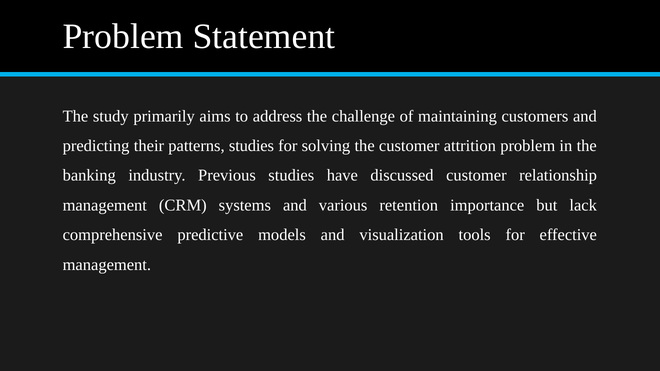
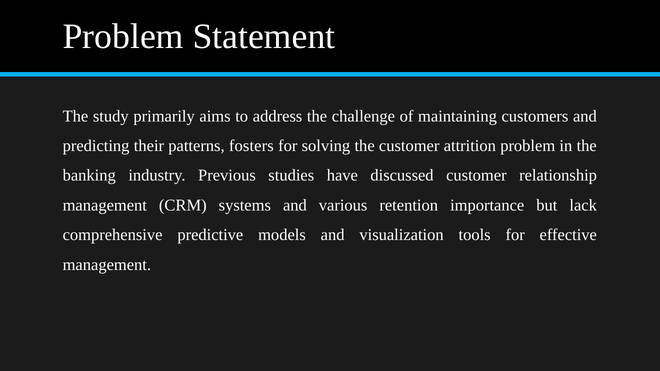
patterns studies: studies -> fosters
